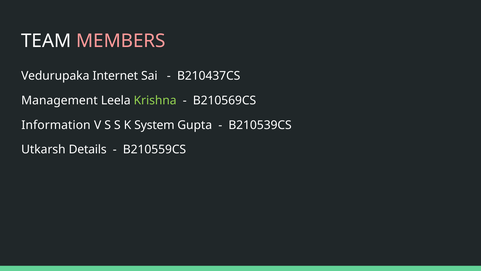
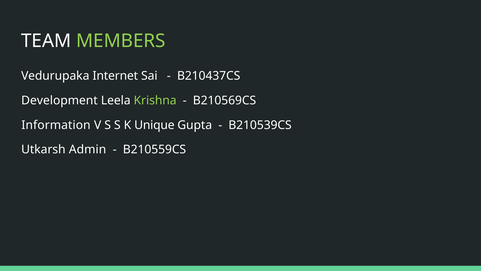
MEMBERS colour: pink -> light green
Management: Management -> Development
System: System -> Unique
Details: Details -> Admin
